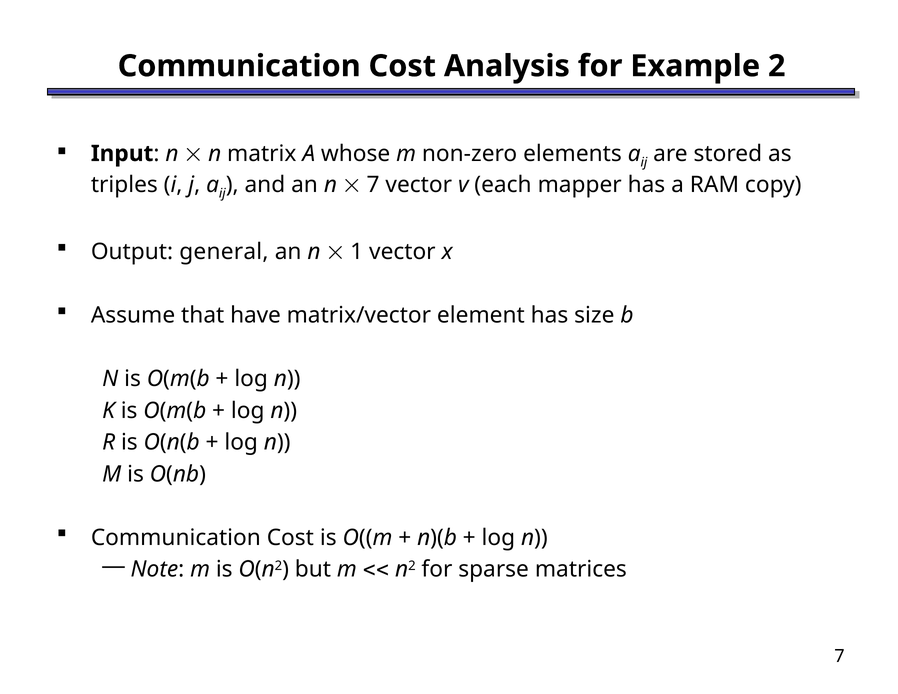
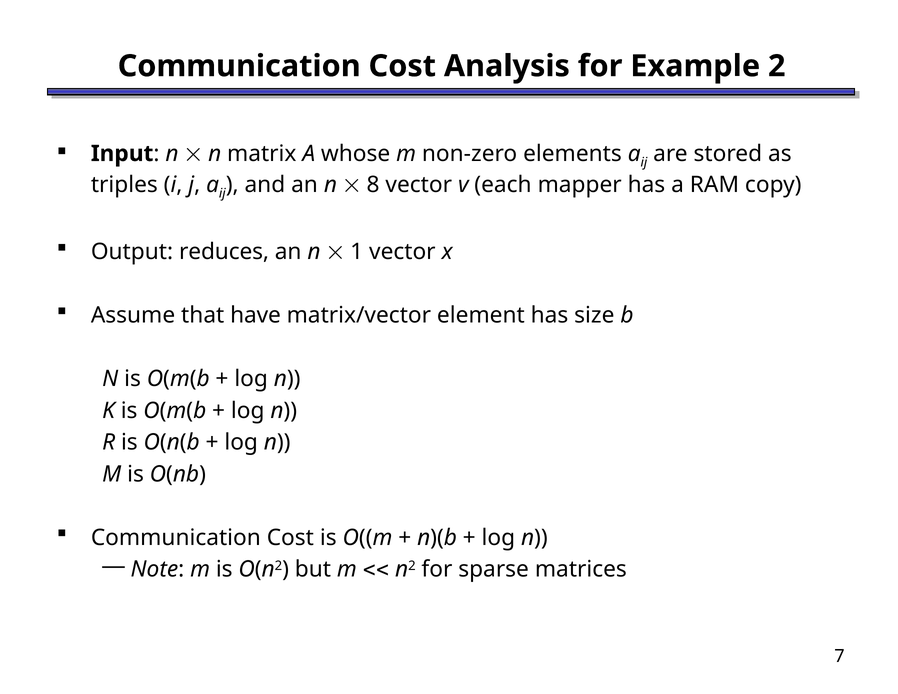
7 at (373, 185): 7 -> 8
general: general -> reduces
